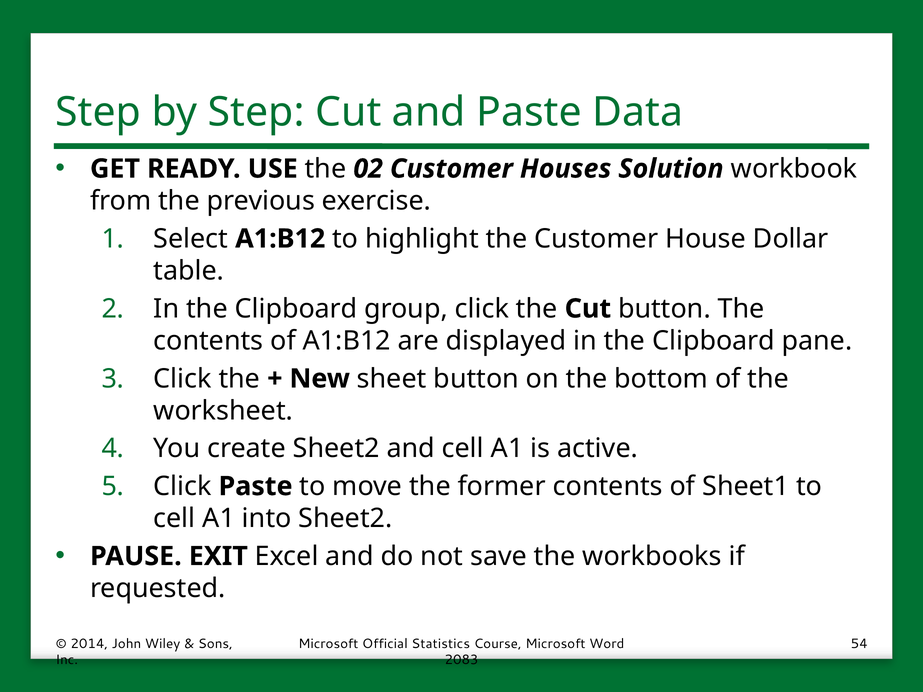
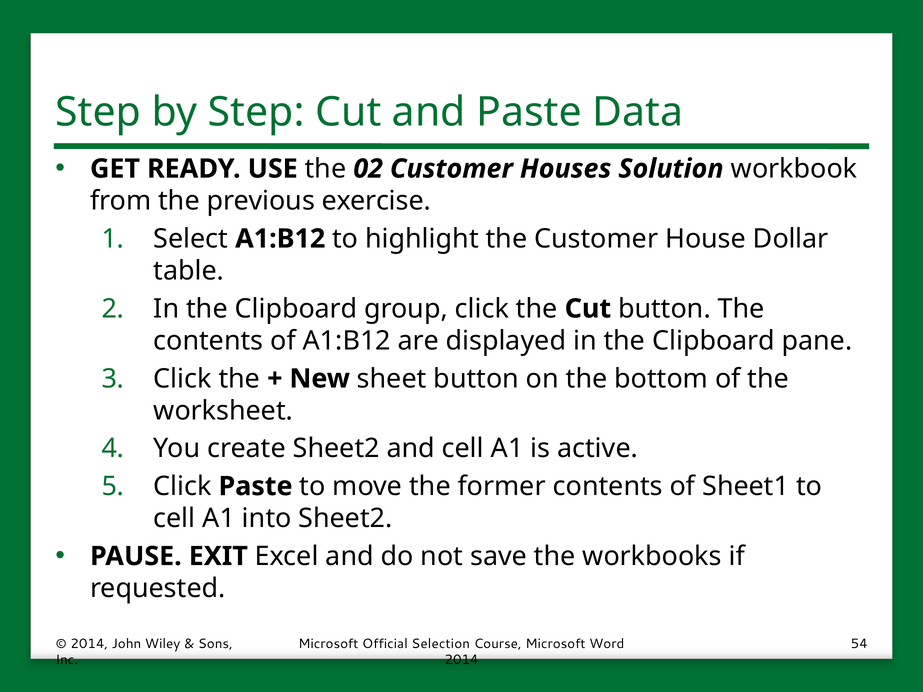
Statistics: Statistics -> Selection
2083 at (462, 660): 2083 -> 2014
